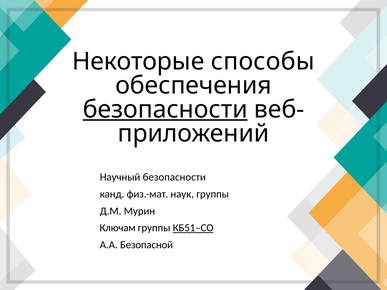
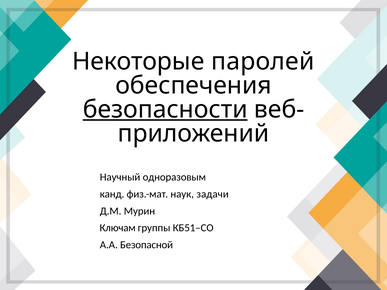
способы: способы -> паролей
Научный безопасности: безопасности -> одноразовым
наук группы: группы -> задачи
КБ51–CО underline: present -> none
